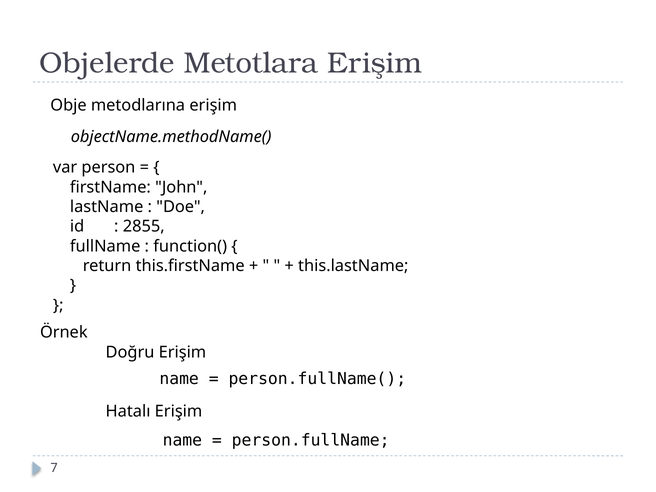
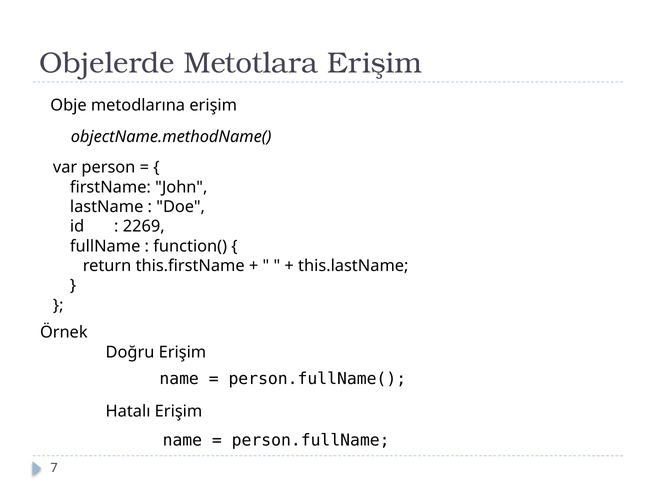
2855: 2855 -> 2269
